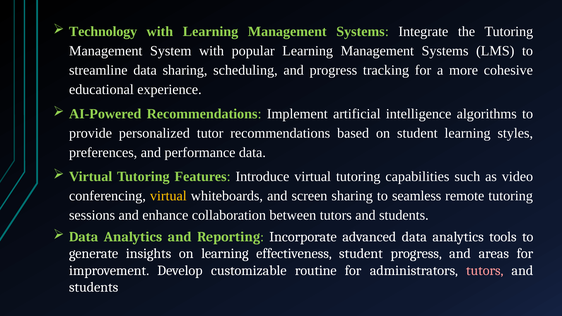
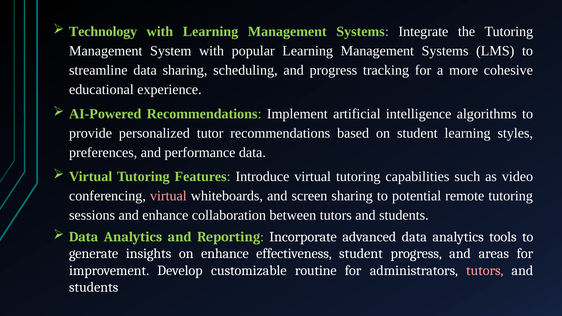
virtual at (168, 196) colour: yellow -> pink
seamless: seamless -> potential
on learning: learning -> enhance
